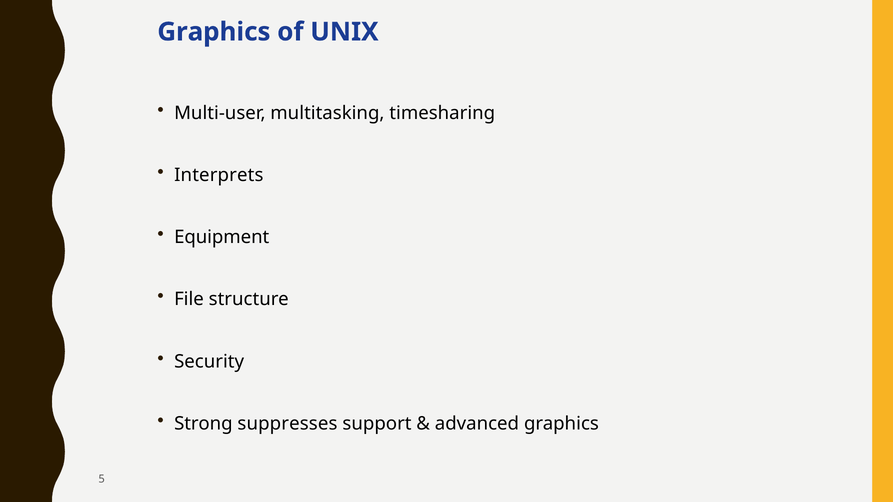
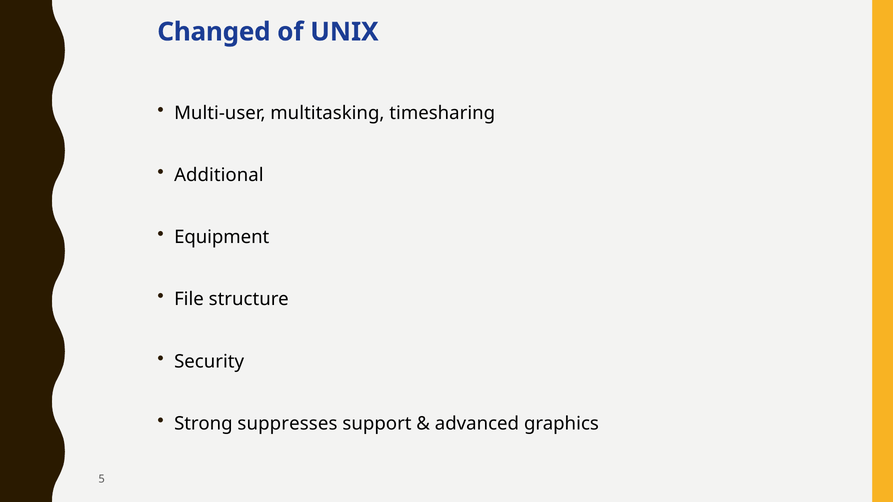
Graphics at (214, 32): Graphics -> Changed
Interprets: Interprets -> Additional
